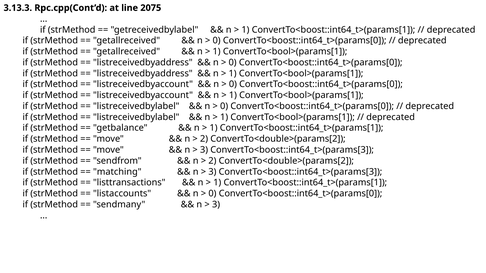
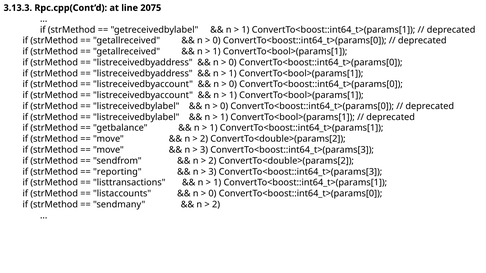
matching: matching -> reporting
3 at (216, 205): 3 -> 2
